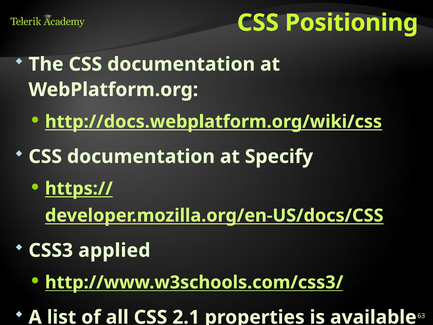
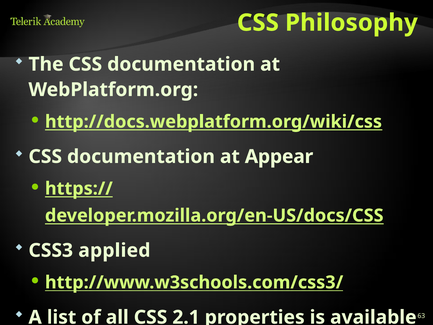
Positioning: Positioning -> Philosophy
Specify: Specify -> Appear
